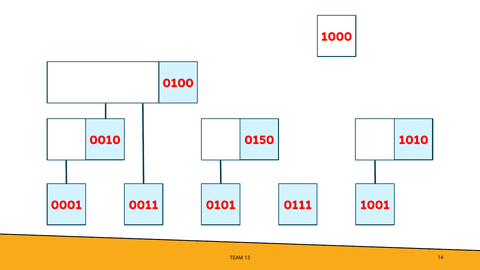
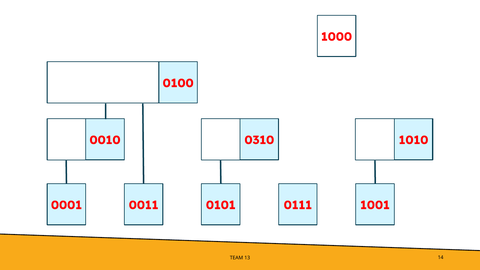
0150: 0150 -> 0310
